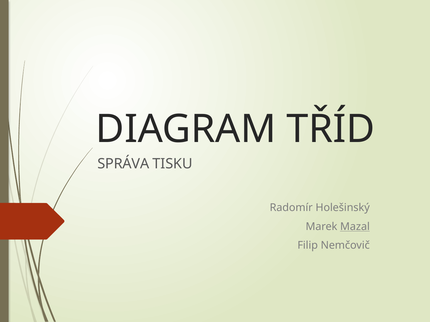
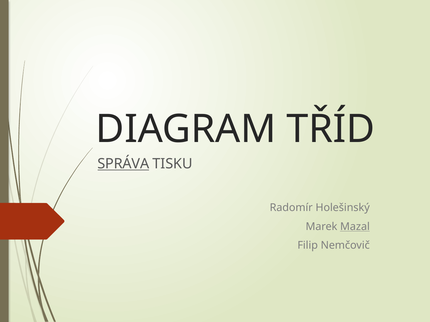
SPRÁVA underline: none -> present
